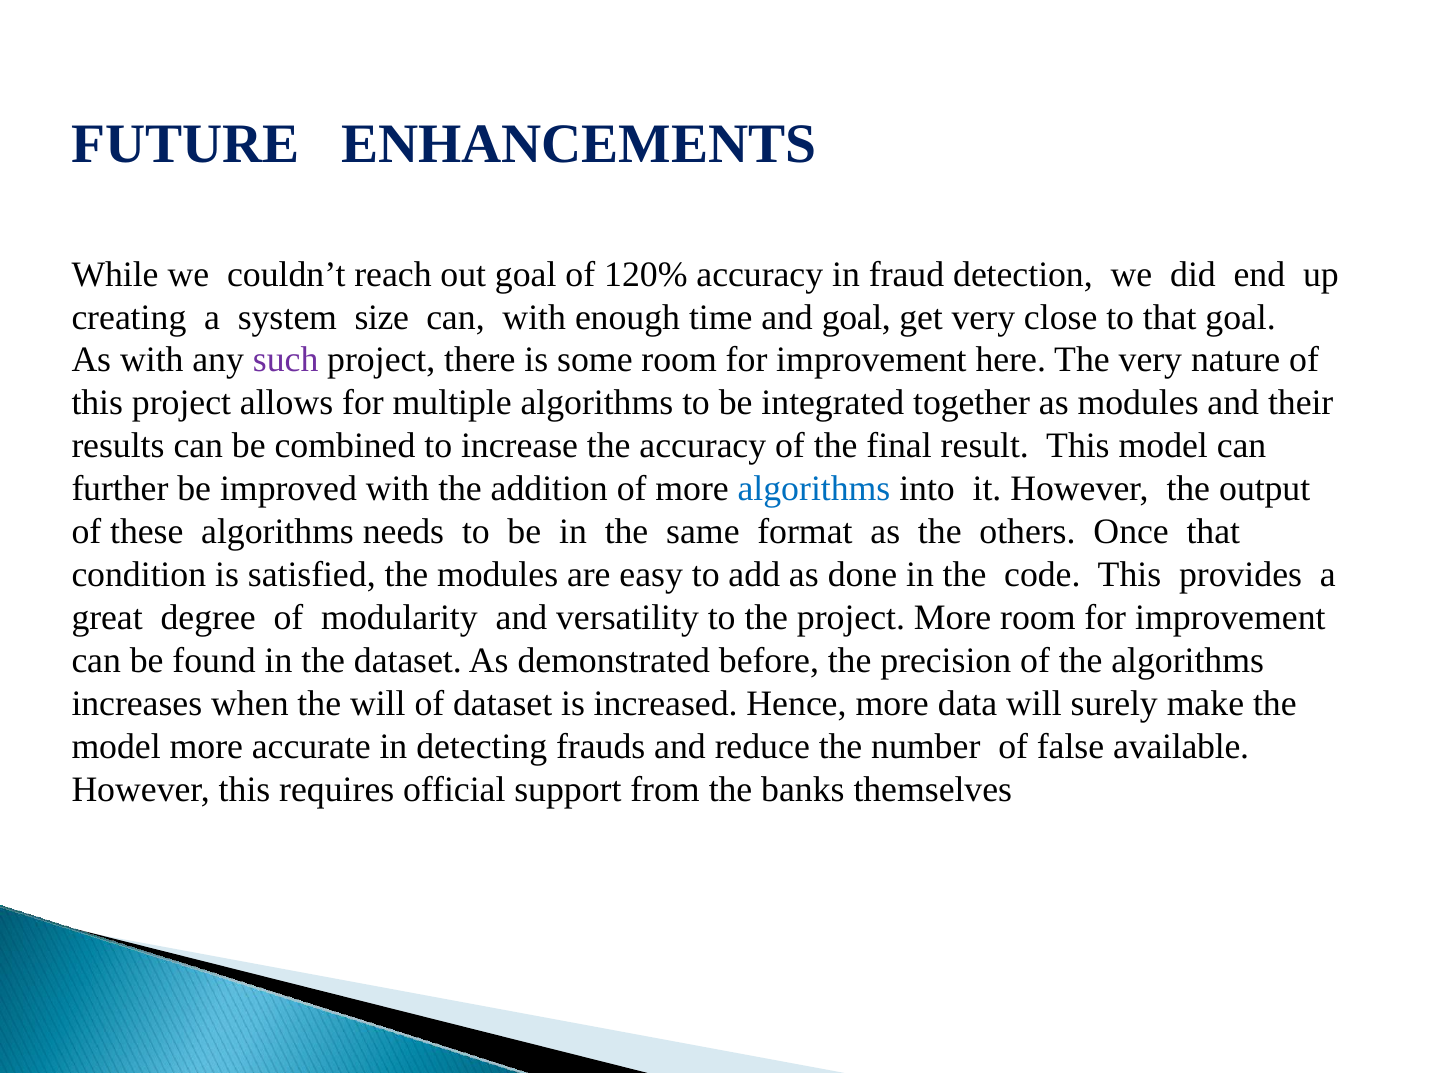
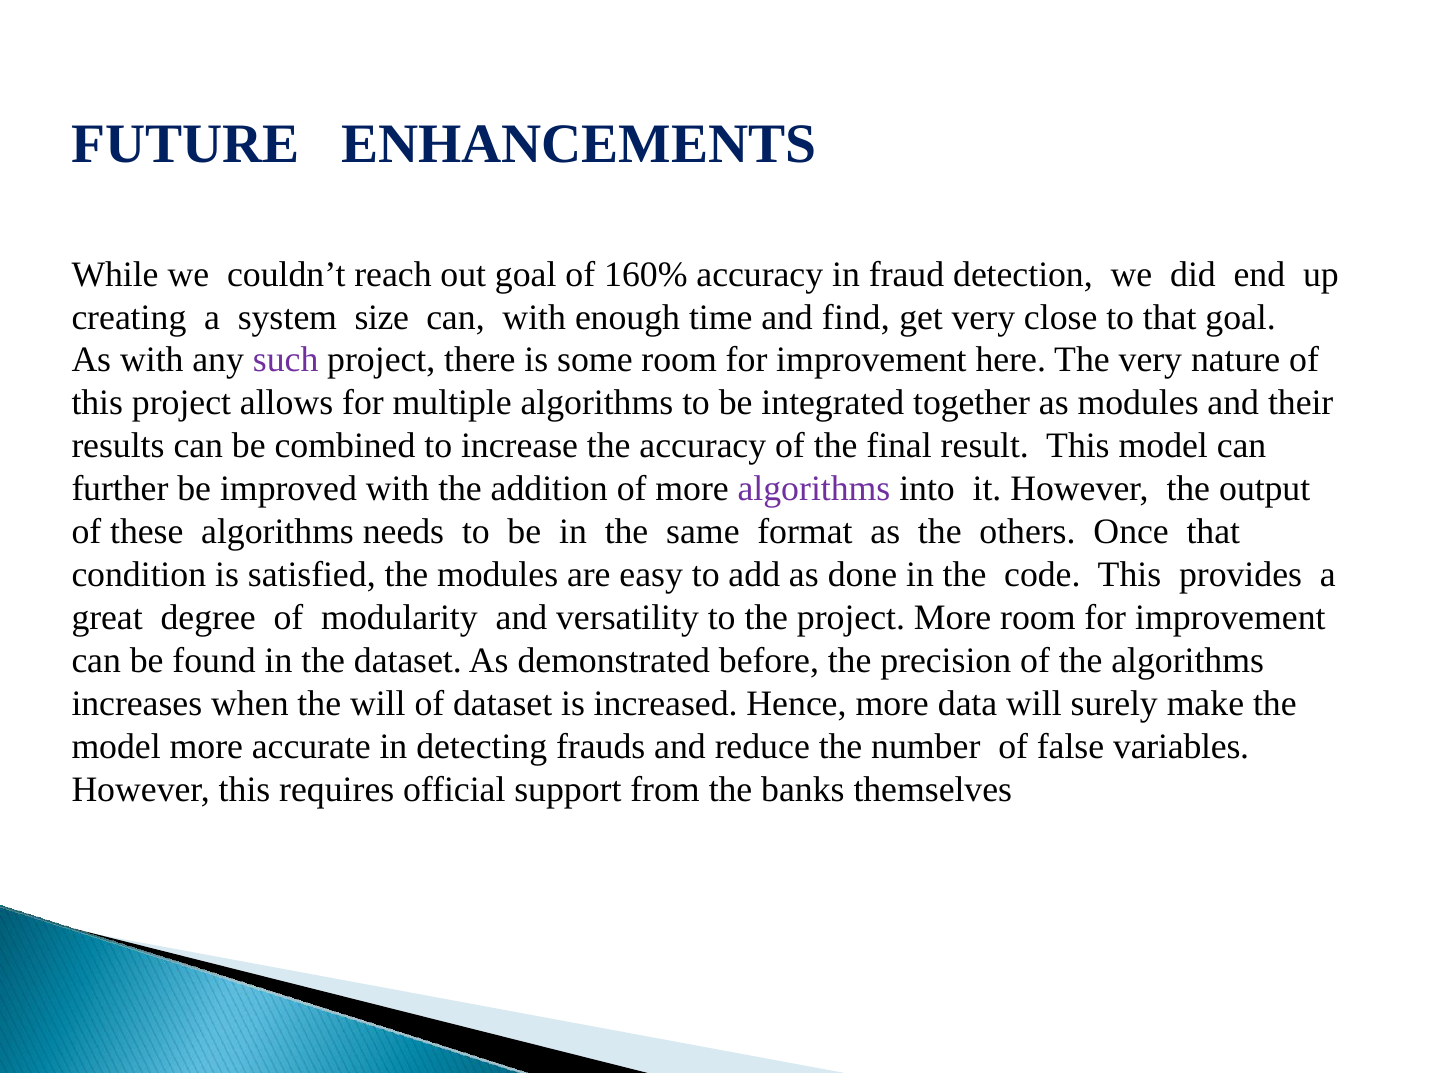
120%: 120% -> 160%
and goal: goal -> find
algorithms at (814, 489) colour: blue -> purple
available: available -> variables
